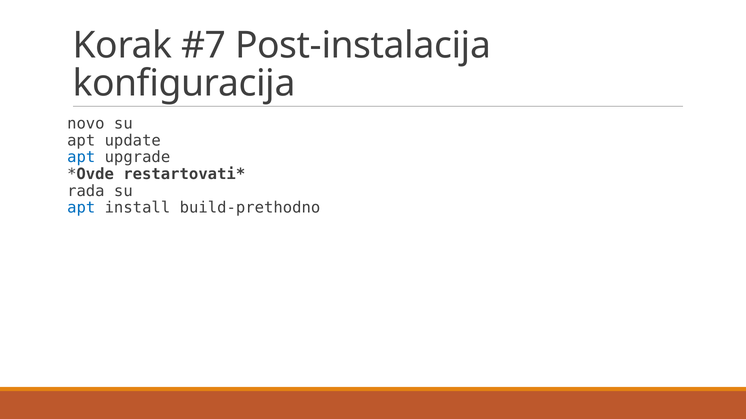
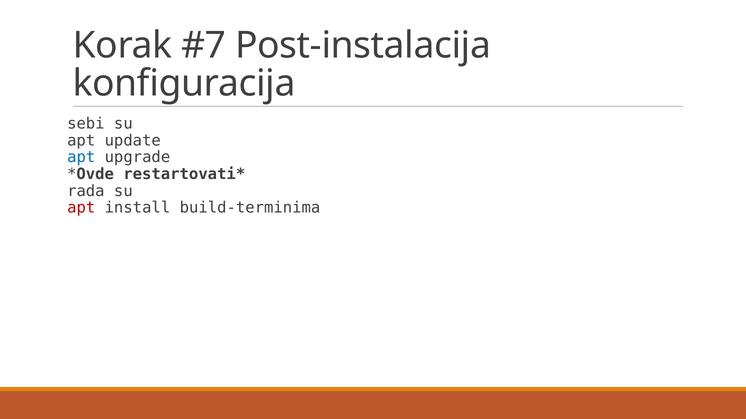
novo: novo -> sebi
apt at (81, 208) colour: blue -> red
build-prethodno: build-prethodno -> build-terminima
